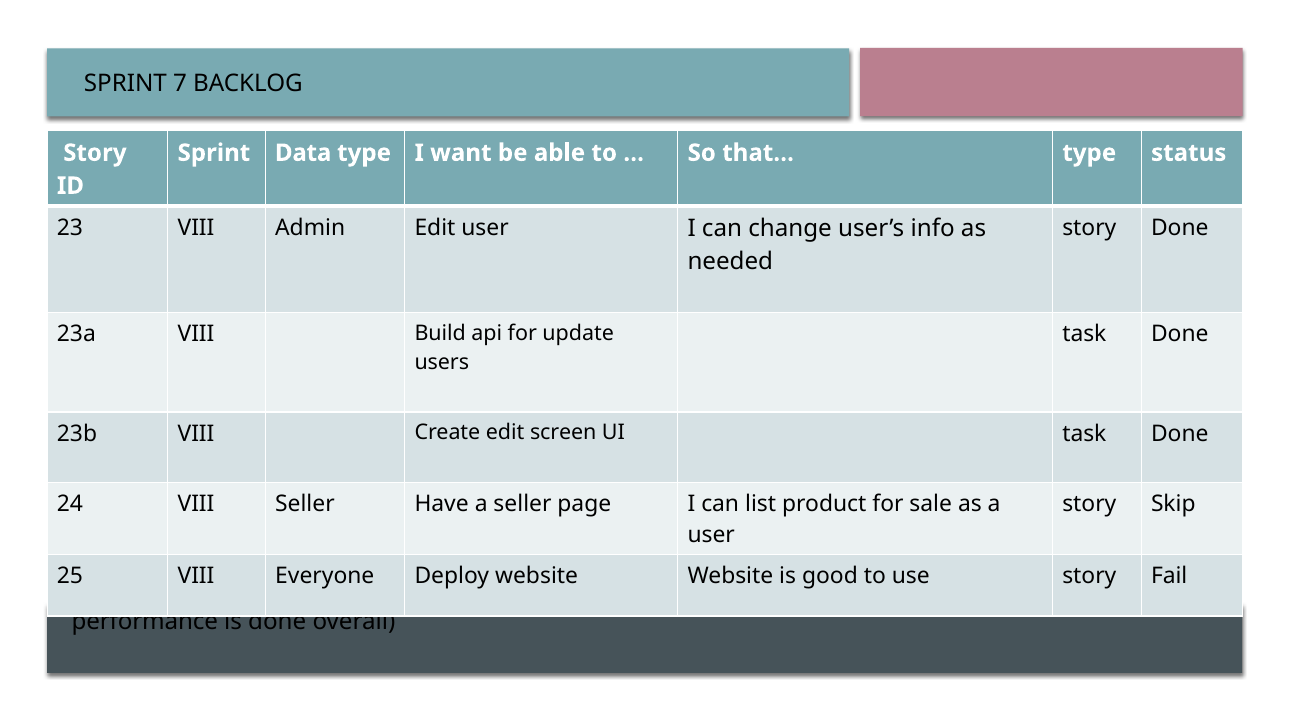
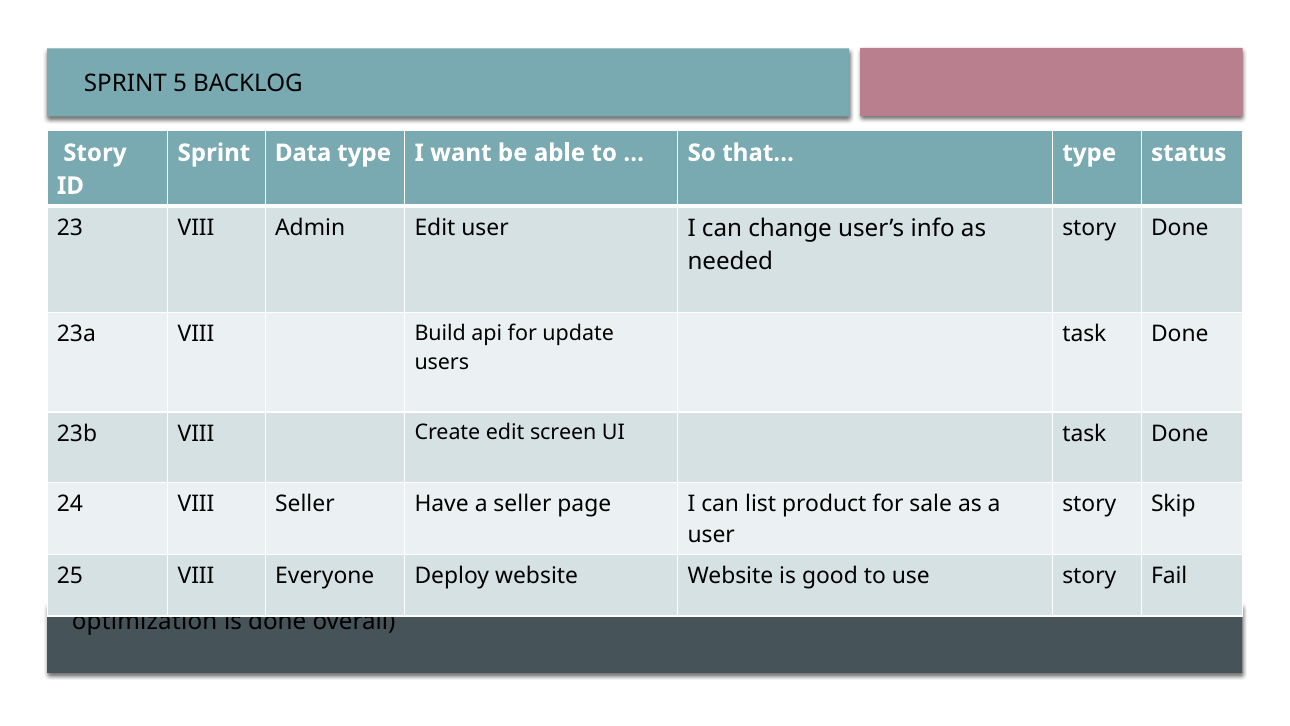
7: 7 -> 5
performance: performance -> optimization
